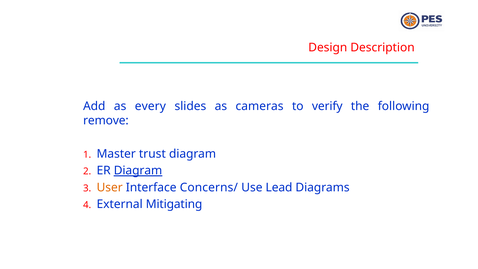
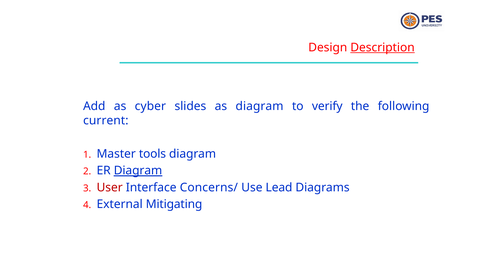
Description underline: none -> present
every: every -> cyber
as cameras: cameras -> diagram
remove: remove -> current
trust: trust -> tools
User colour: orange -> red
